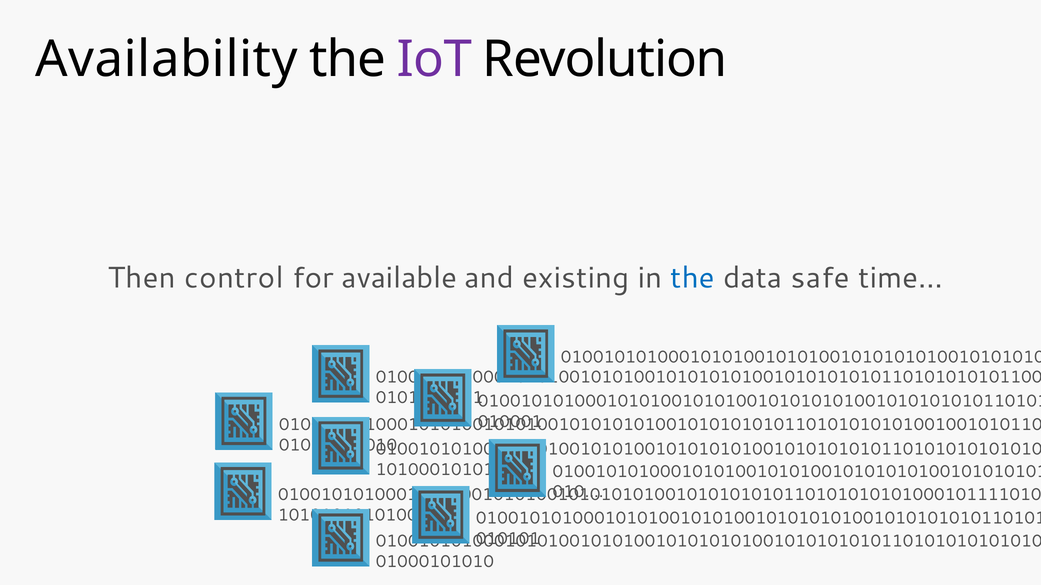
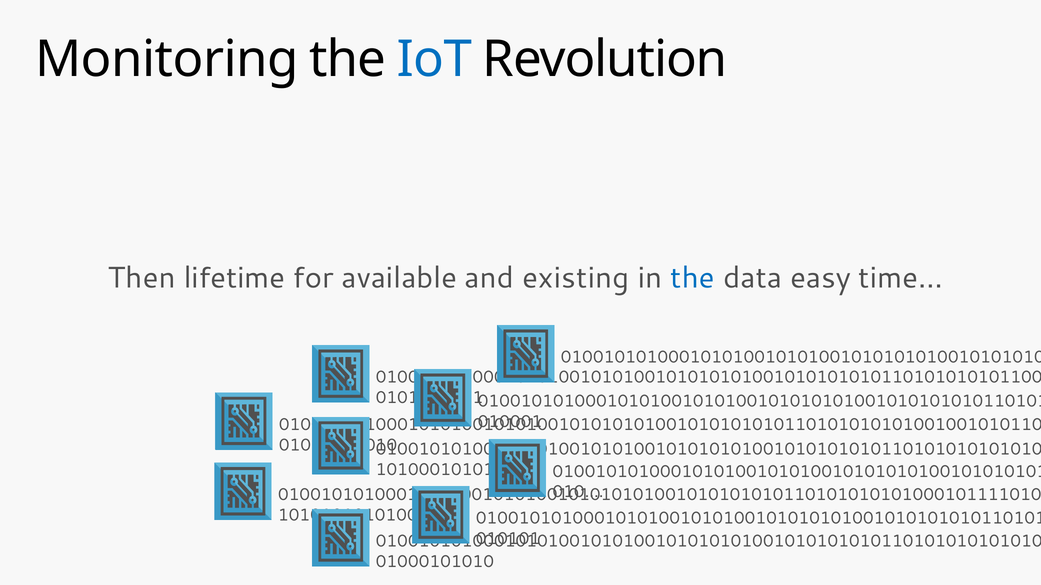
Availability: Availability -> Monitoring
IoT colour: purple -> blue
control: control -> lifetime
safe: safe -> easy
